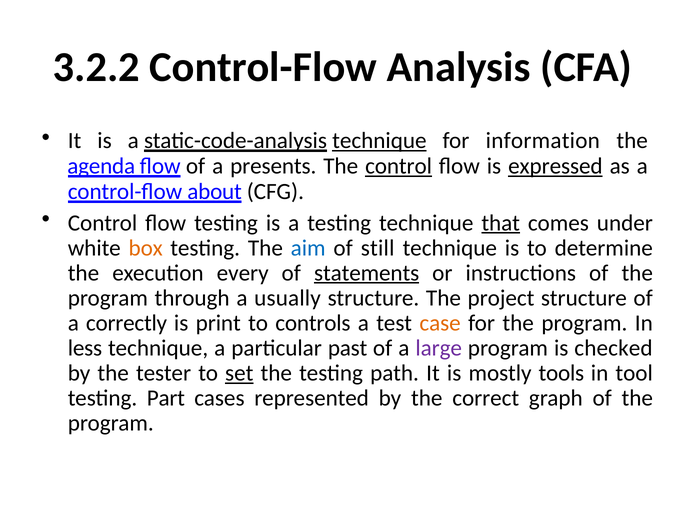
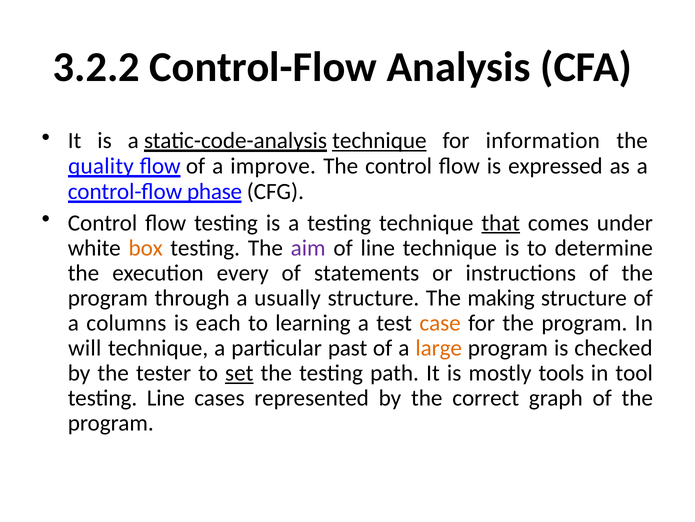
agenda: agenda -> quality
presents: presents -> improve
control at (399, 166) underline: present -> none
expressed underline: present -> none
about: about -> phase
aim colour: blue -> purple
of still: still -> line
statements underline: present -> none
project: project -> making
correctly: correctly -> columns
print: print -> each
controls: controls -> learning
less: less -> will
large colour: purple -> orange
testing Part: Part -> Line
